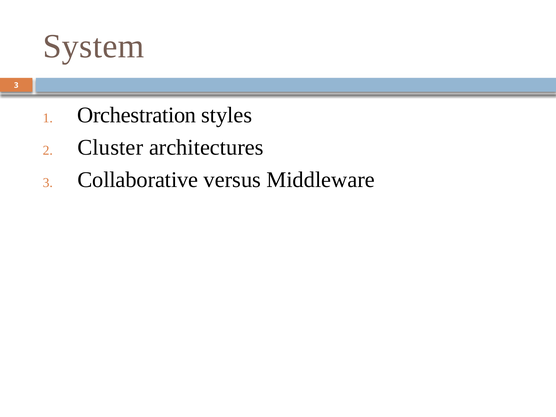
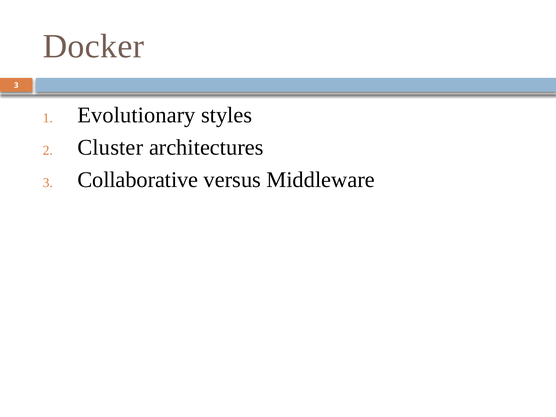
System: System -> Docker
Orchestration: Orchestration -> Evolutionary
